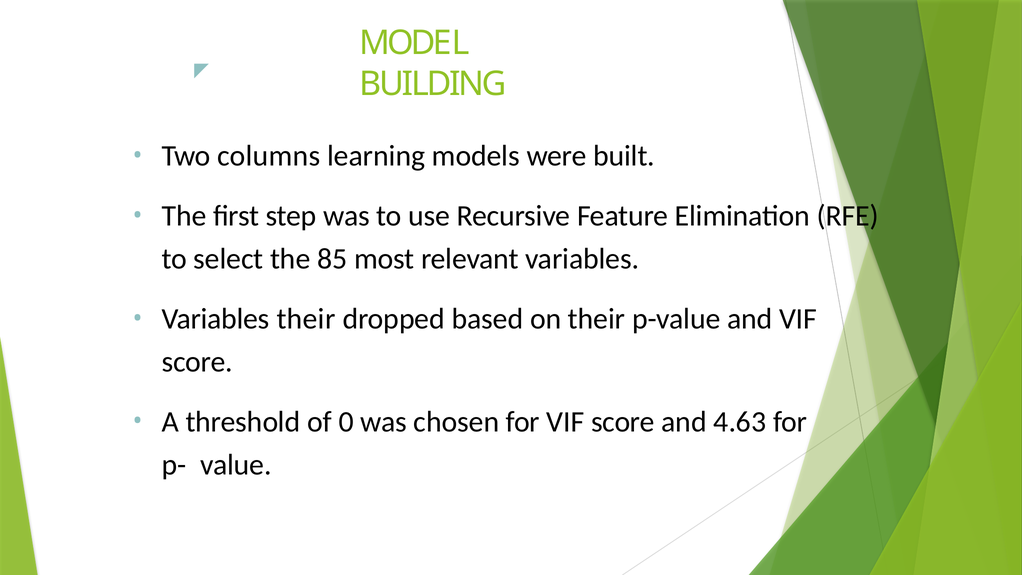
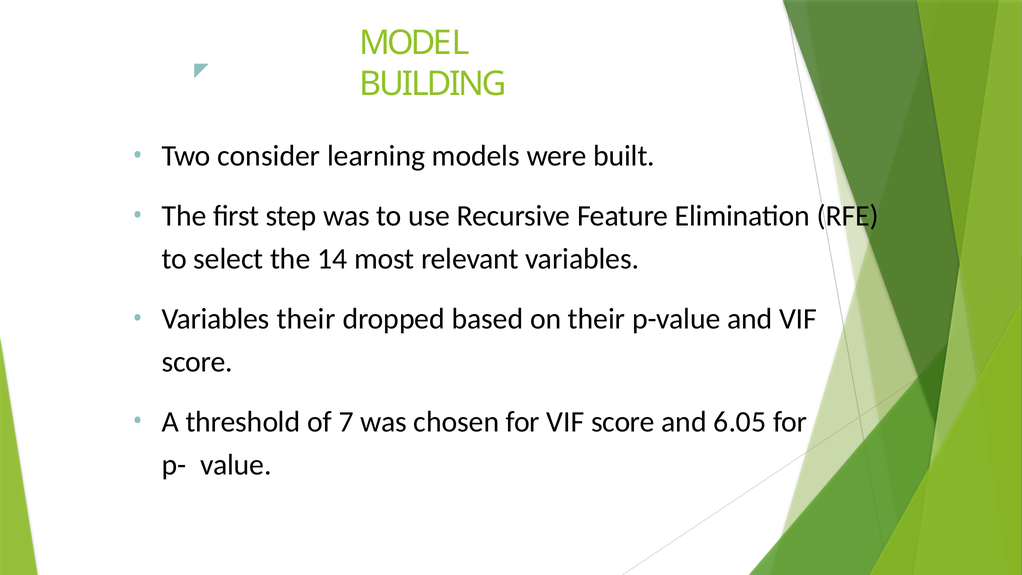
columns: columns -> consider
85: 85 -> 14
0: 0 -> 7
4.63: 4.63 -> 6.05
